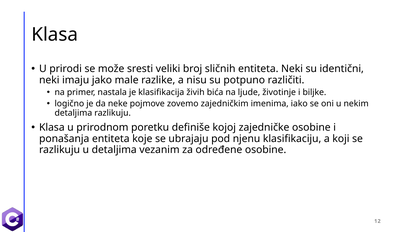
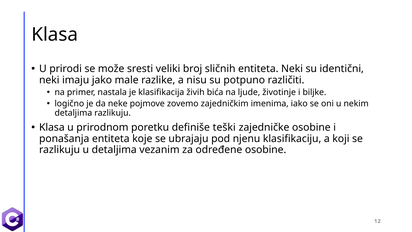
kojoj: kojoj -> teški
